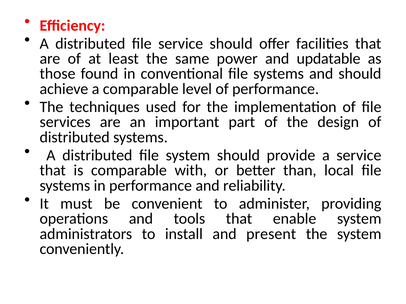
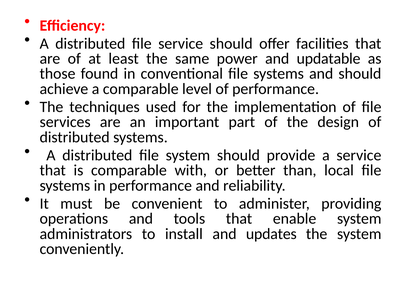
present: present -> updates
